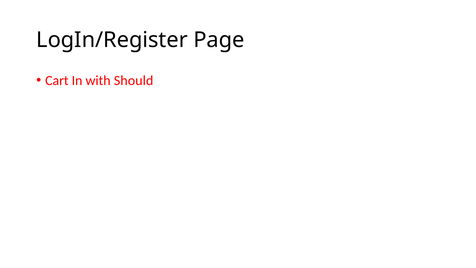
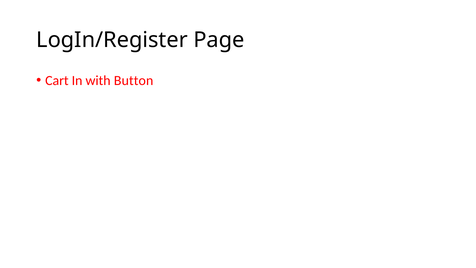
Should: Should -> Button
